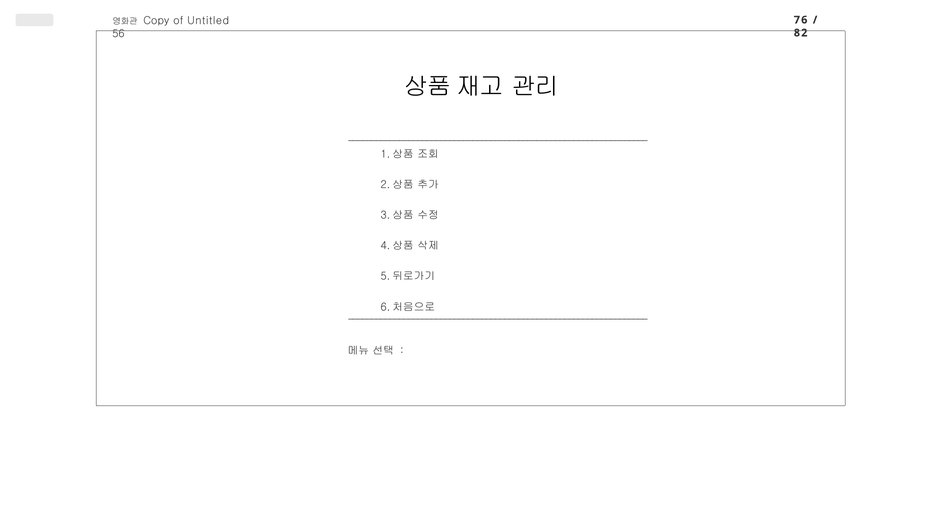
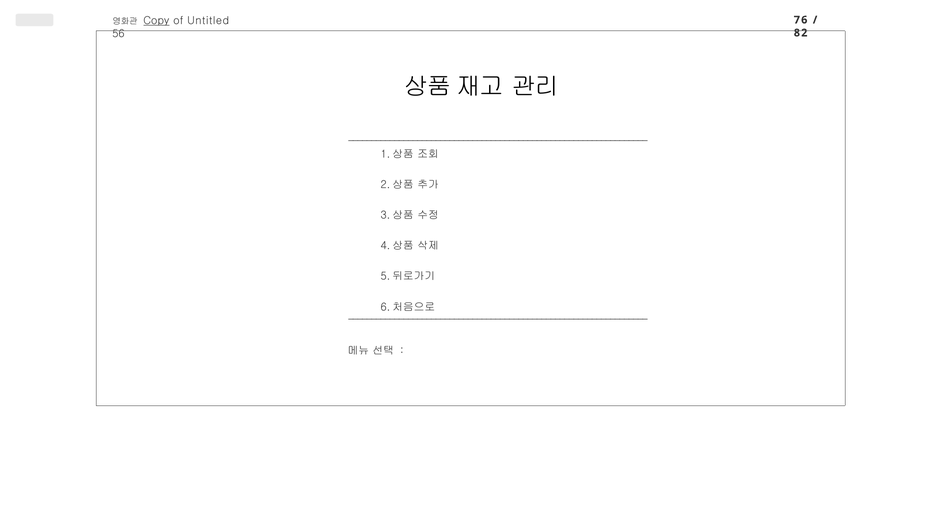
Copy underline: none -> present
